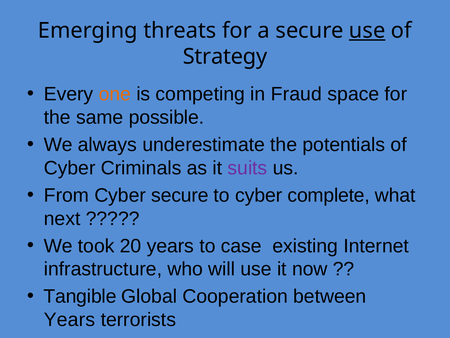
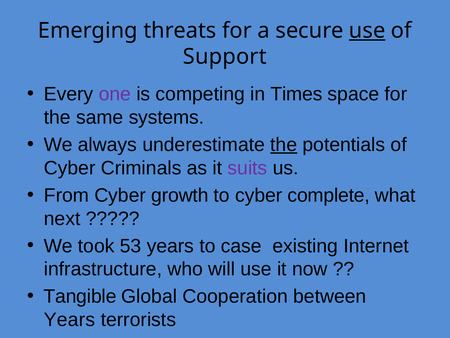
Strategy: Strategy -> Support
one colour: orange -> purple
Fraud: Fraud -> Times
possible: possible -> systems
the at (284, 145) underline: none -> present
Cyber secure: secure -> growth
20: 20 -> 53
